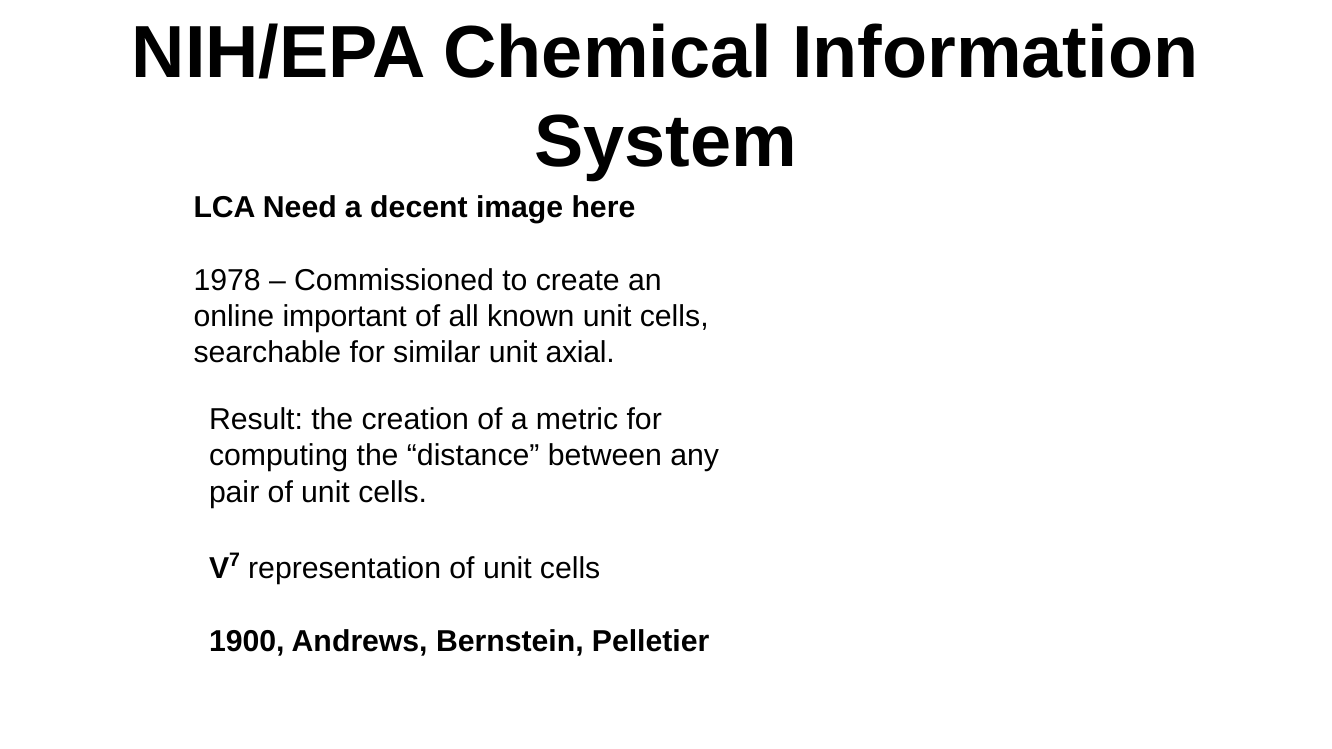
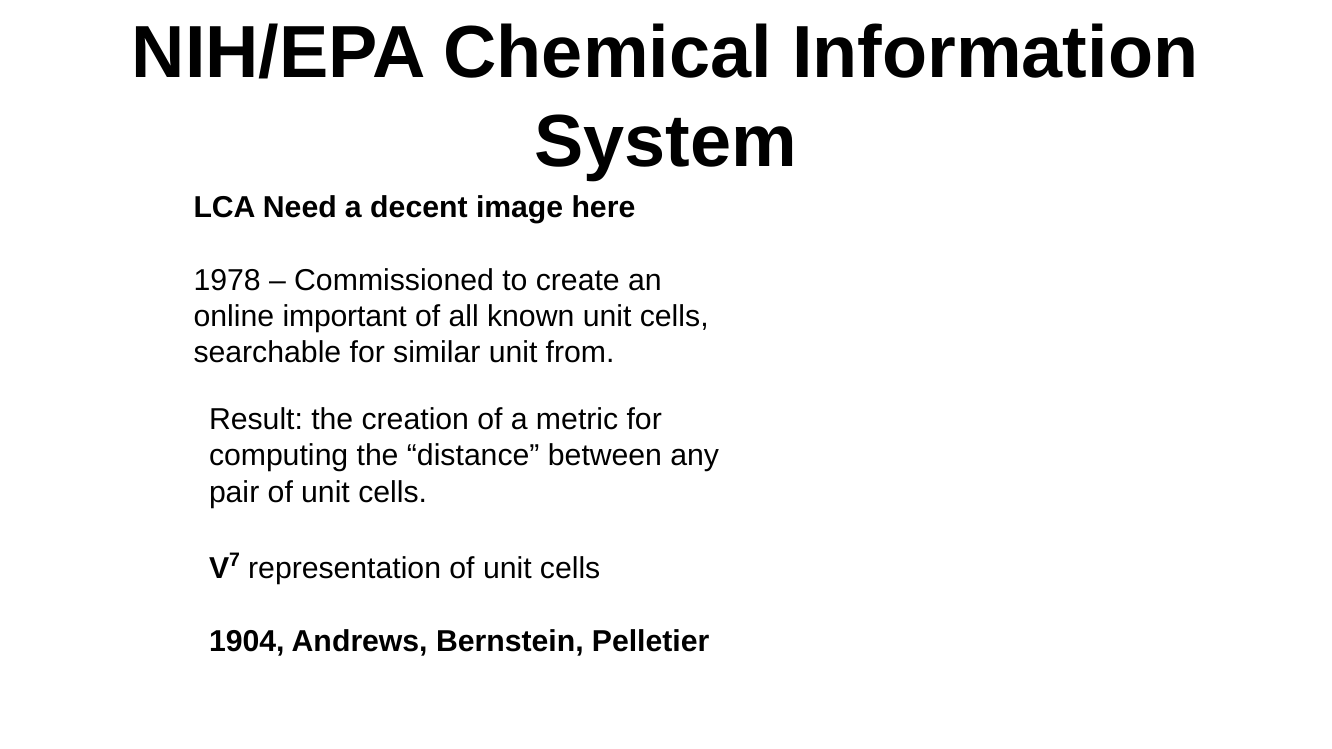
axial: axial -> from
1900: 1900 -> 1904
